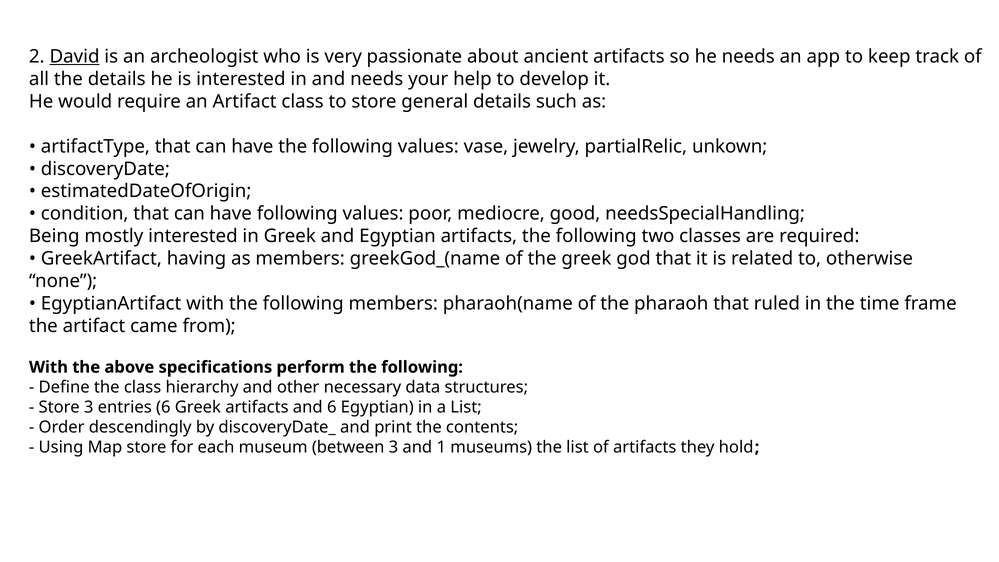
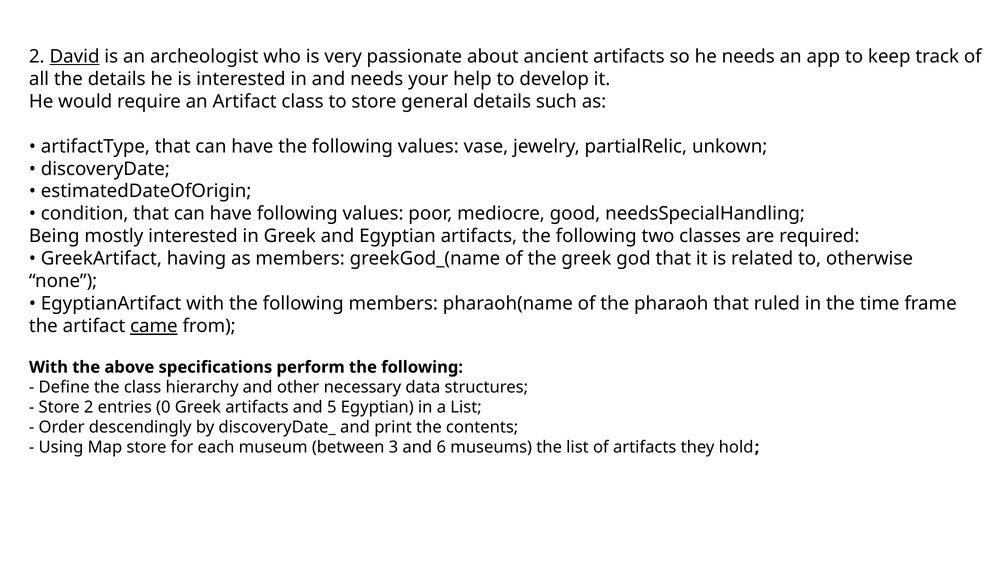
came underline: none -> present
Store 3: 3 -> 2
entries 6: 6 -> 0
and 6: 6 -> 5
1: 1 -> 6
